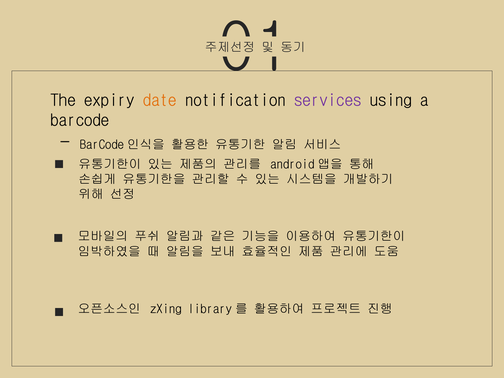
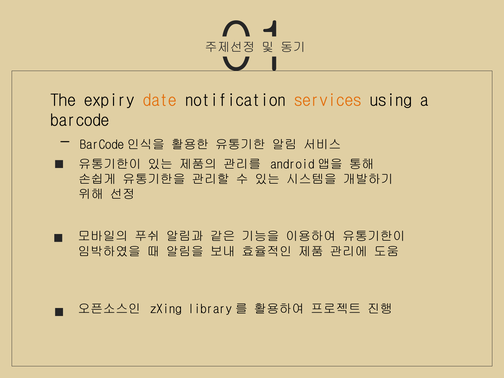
services colour: purple -> orange
